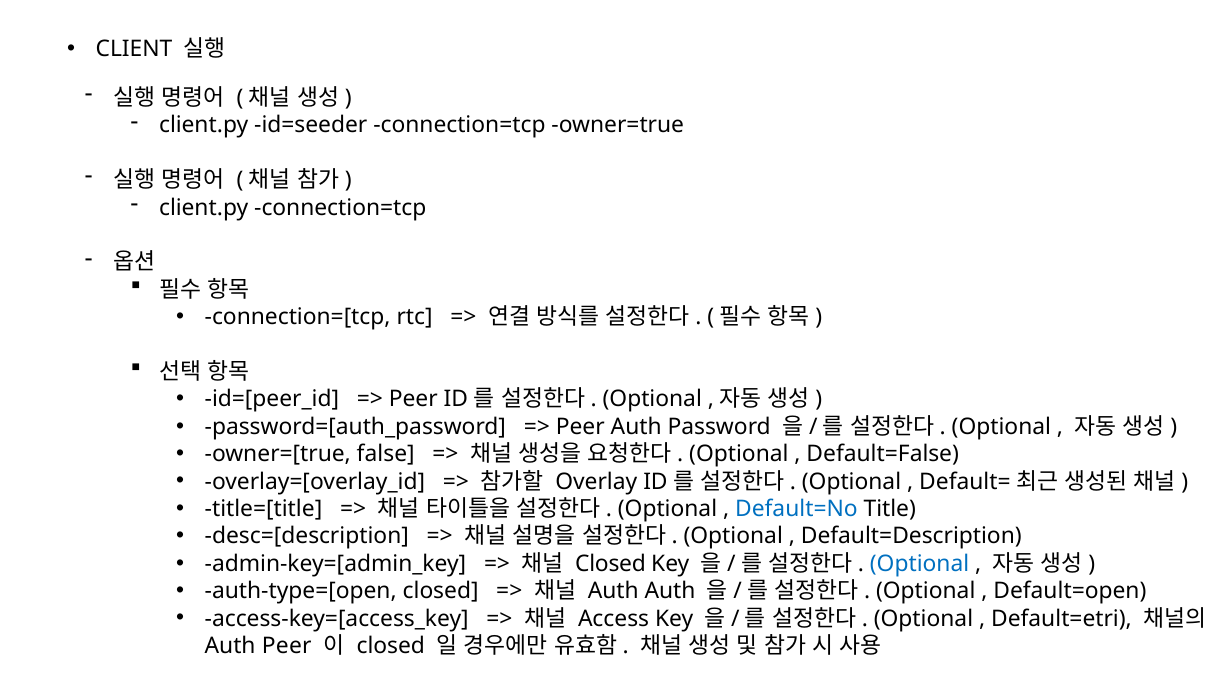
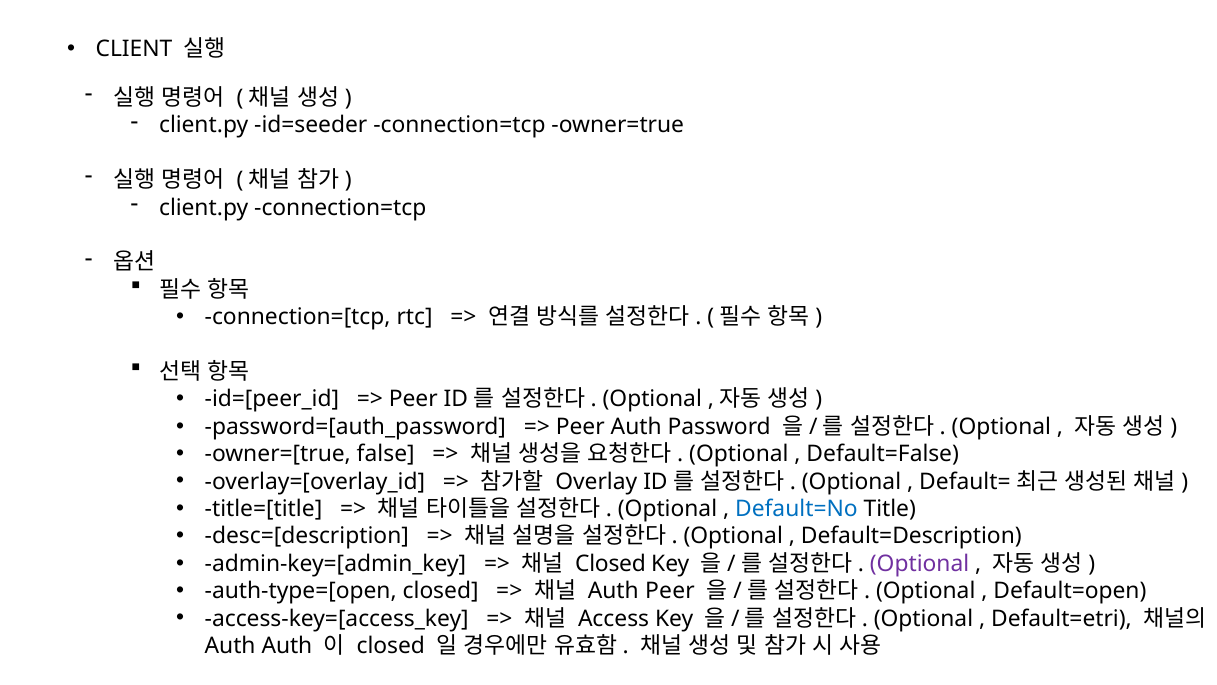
Optional at (920, 563) colour: blue -> purple
Auth Auth: Auth -> Peer
Auth Peer: Peer -> Auth
